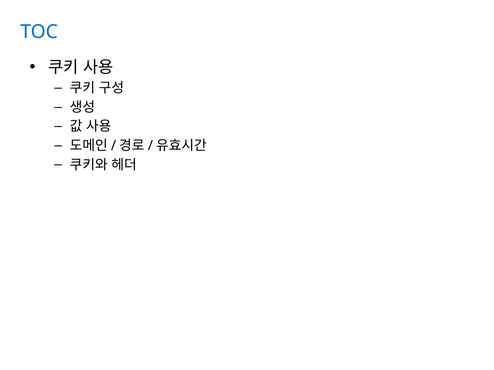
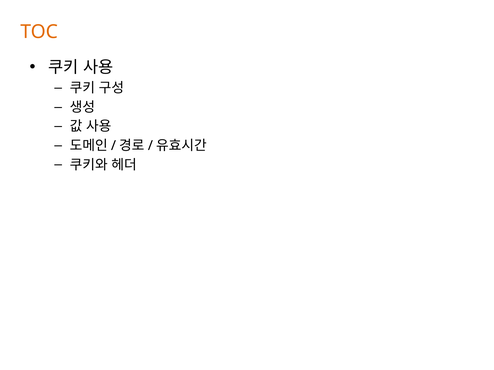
TOC colour: blue -> orange
